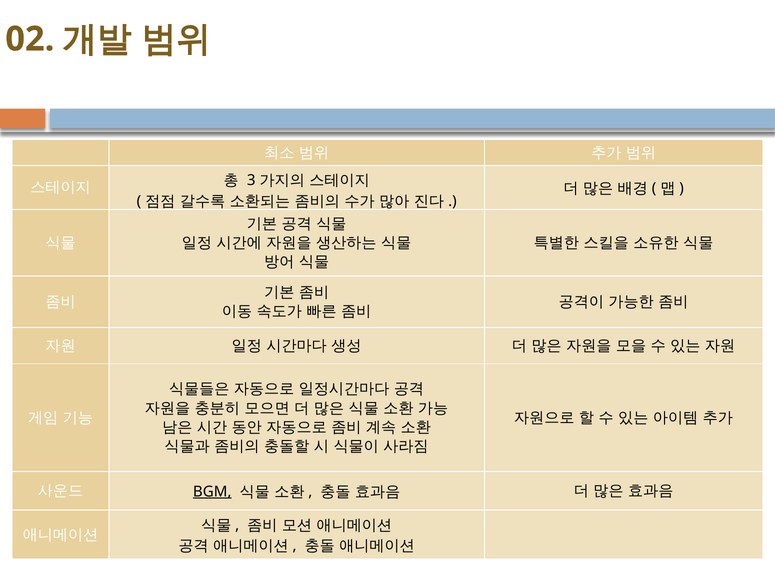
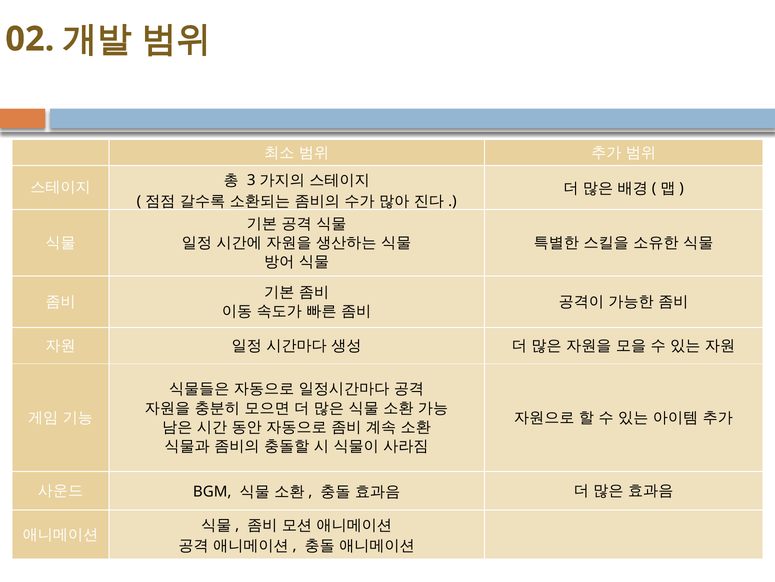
BGM underline: present -> none
